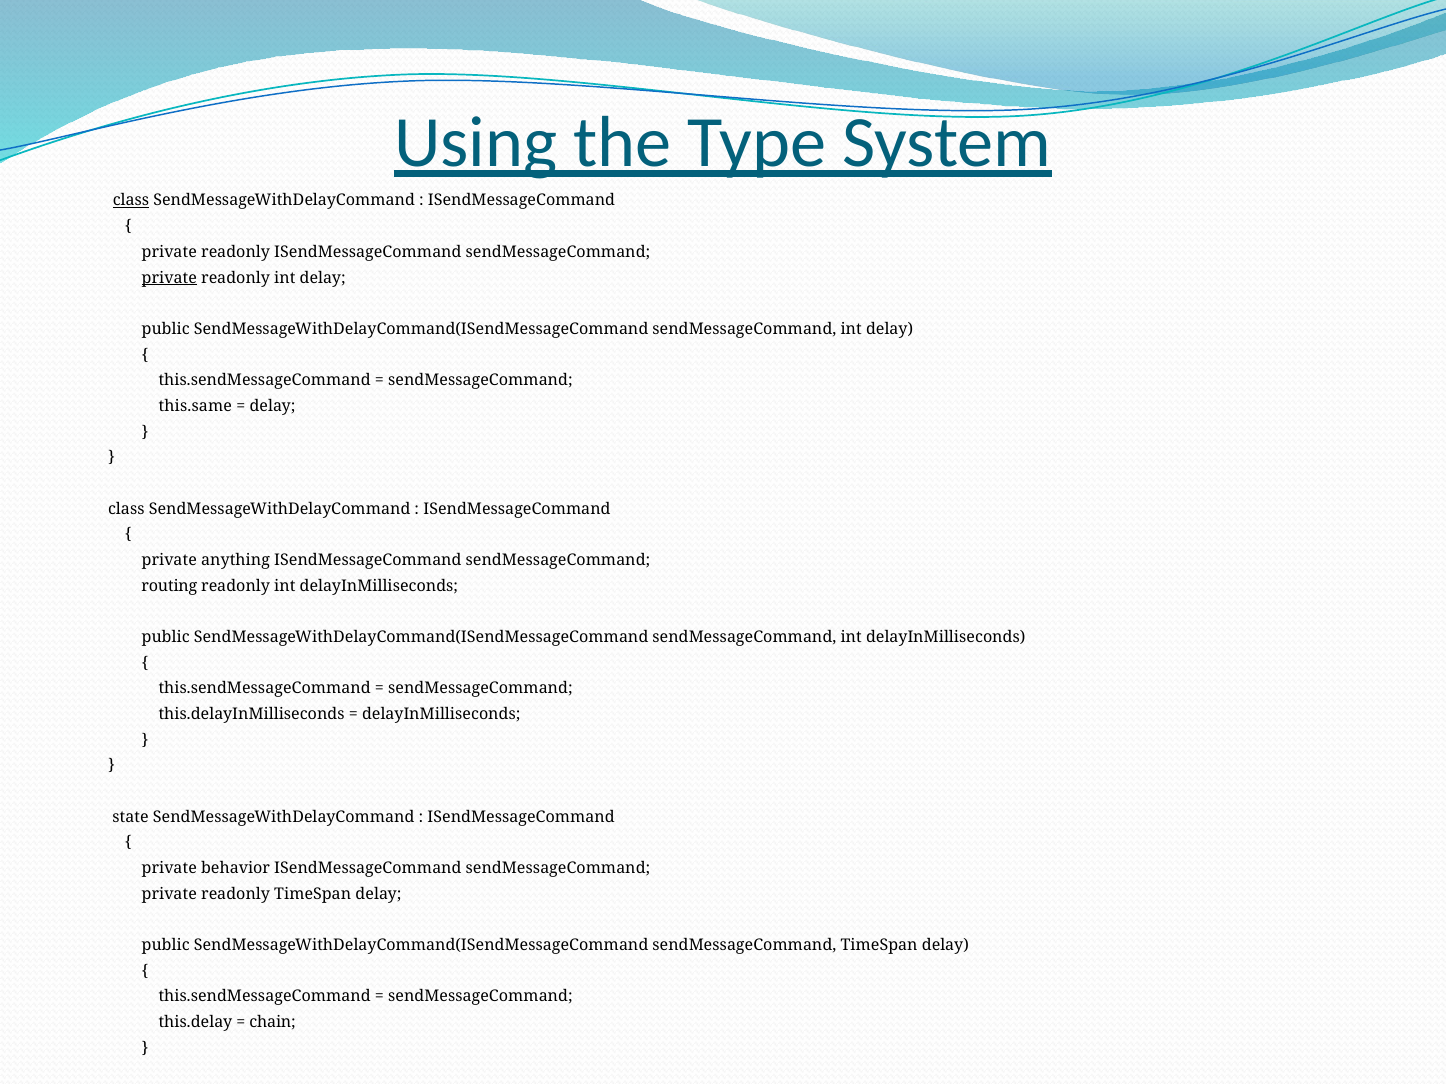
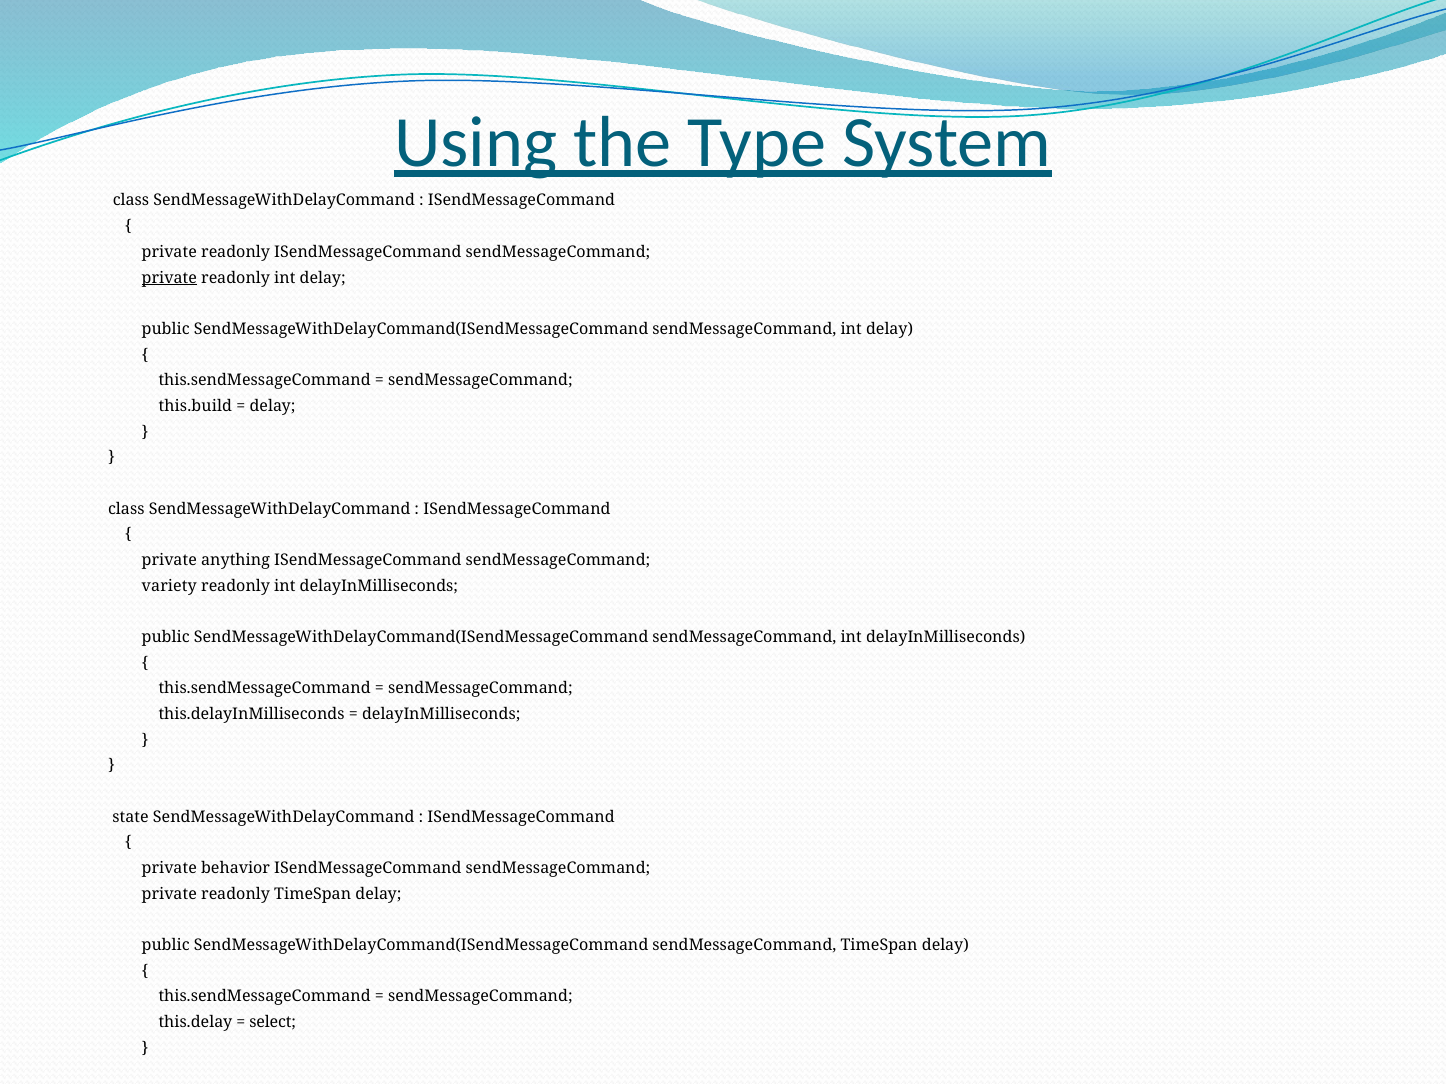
class at (131, 201) underline: present -> none
this.same: this.same -> this.build
routing: routing -> variety
chain: chain -> select
